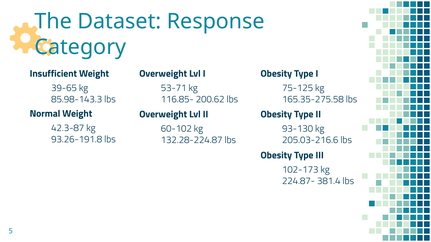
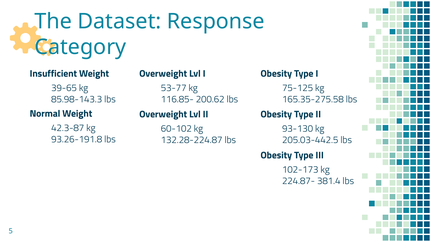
53-71: 53-71 -> 53-77
205.03-216.6: 205.03-216.6 -> 205.03-442.5
